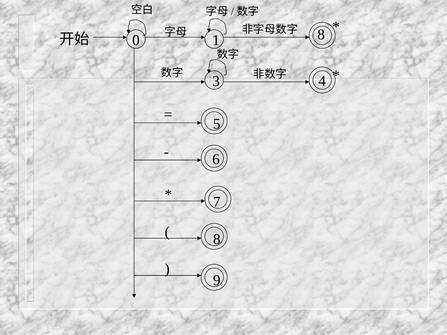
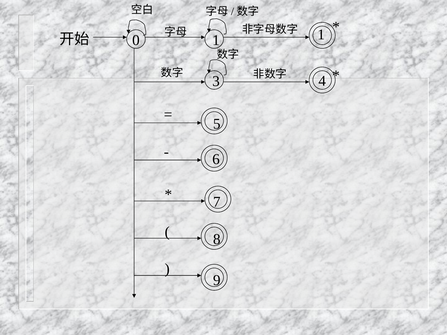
1 8: 8 -> 1
